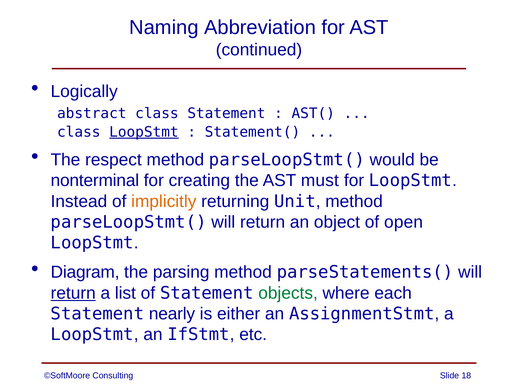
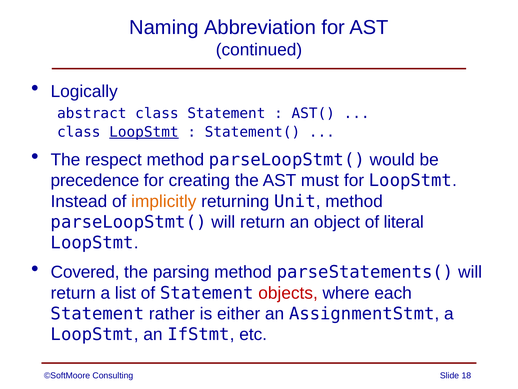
nonterminal: nonterminal -> precedence
open: open -> literal
Diagram: Diagram -> Covered
return at (73, 293) underline: present -> none
objects colour: green -> red
nearly: nearly -> rather
